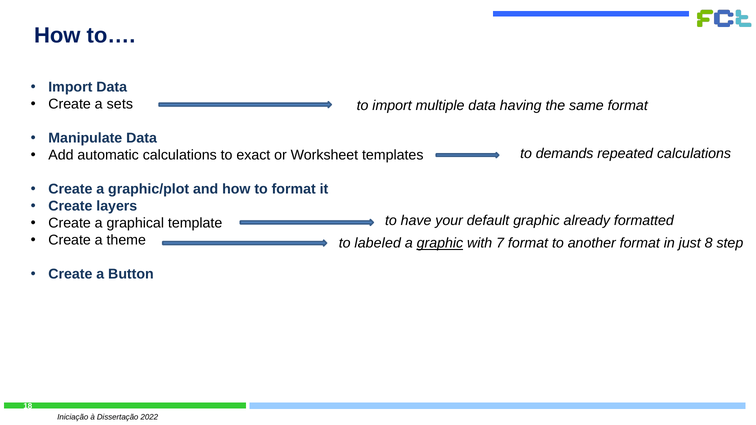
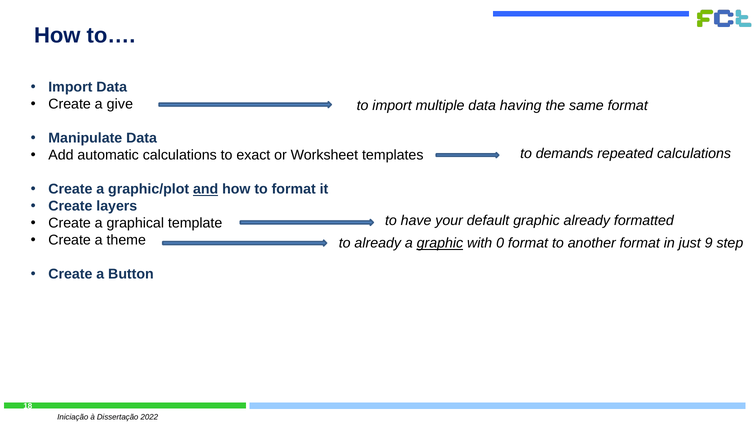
sets: sets -> give
and underline: none -> present
to labeled: labeled -> already
7: 7 -> 0
8: 8 -> 9
